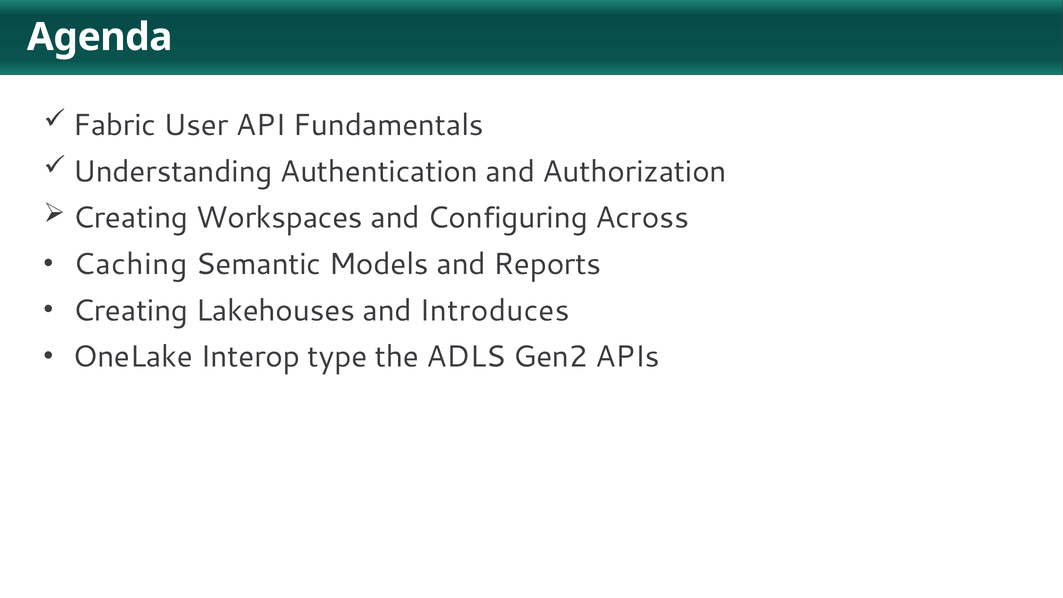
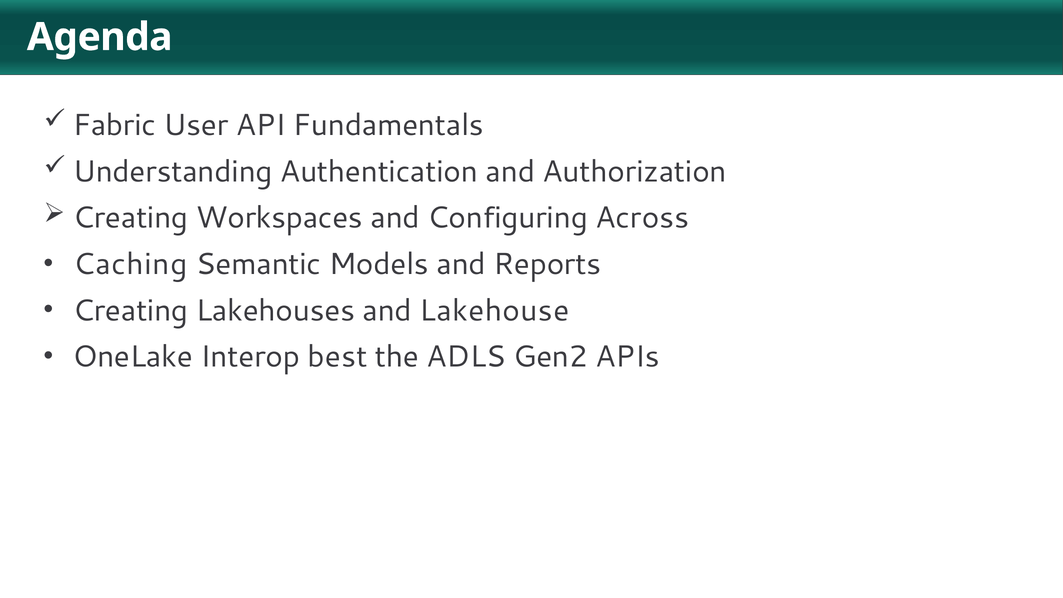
Introduces: Introduces -> Lakehouse
type: type -> best
